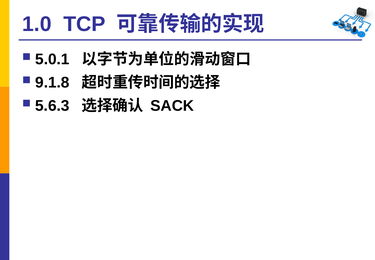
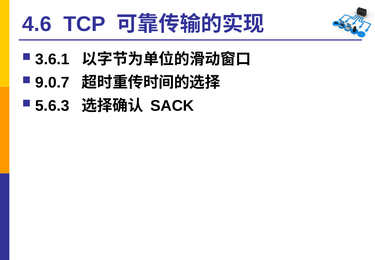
1.0: 1.0 -> 4.6
5.0.1: 5.0.1 -> 3.6.1
9.1.8: 9.1.8 -> 9.0.7
